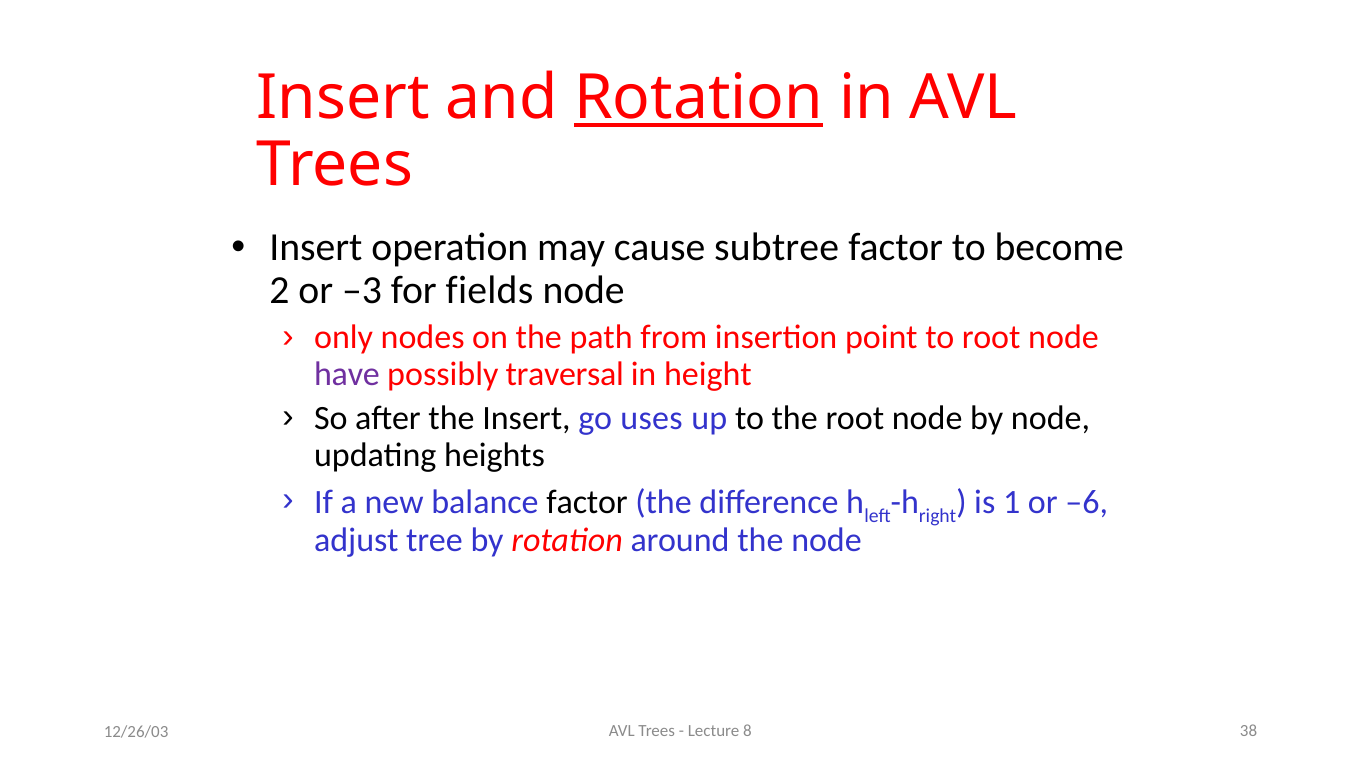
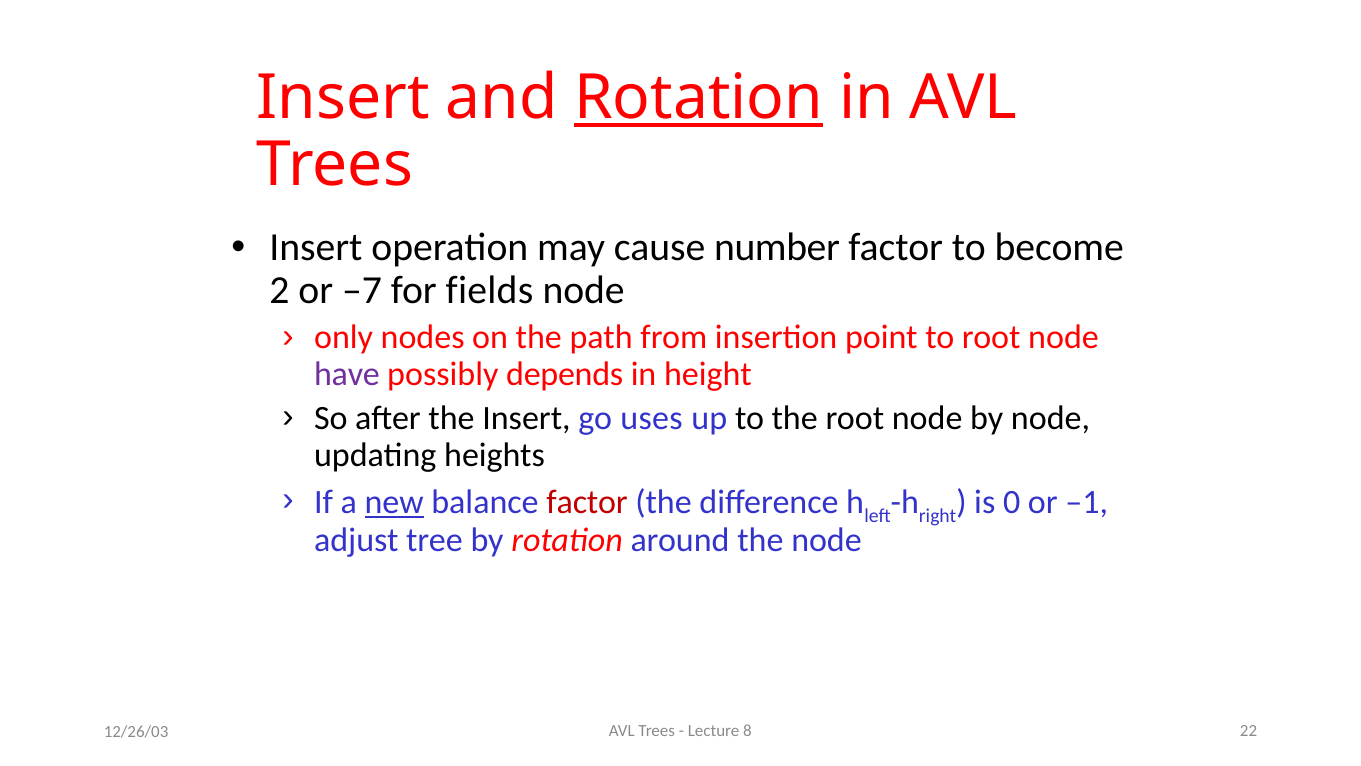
subtree: subtree -> number
–3: –3 -> –7
traversal: traversal -> depends
new underline: none -> present
factor at (587, 502) colour: black -> red
1: 1 -> 0
–6: –6 -> –1
38: 38 -> 22
